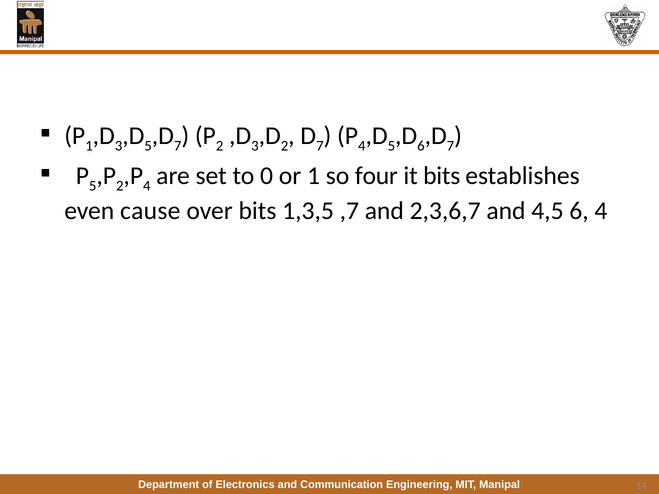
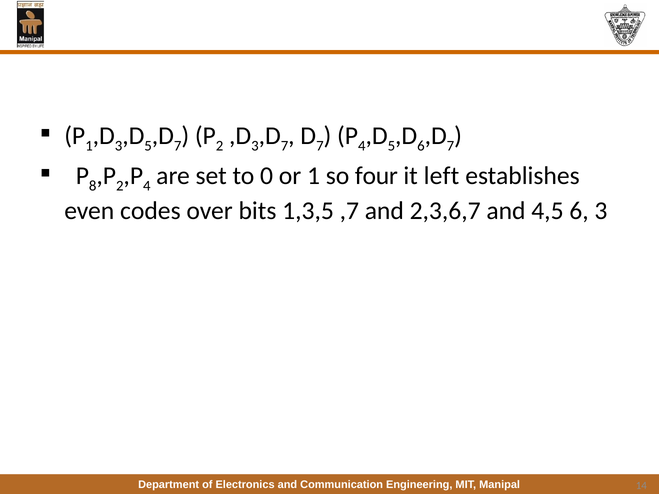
2 at (285, 146): 2 -> 7
5 at (93, 186): 5 -> 8
it bits: bits -> left
cause: cause -> codes
6 4: 4 -> 3
